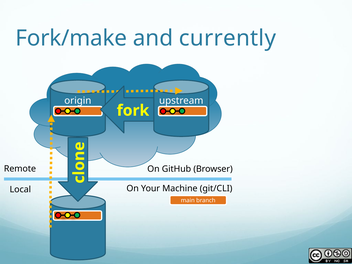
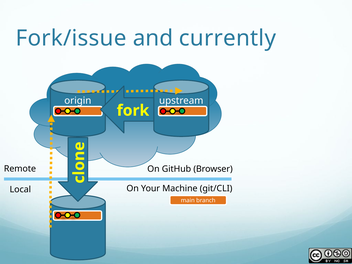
Fork/make: Fork/make -> Fork/issue
